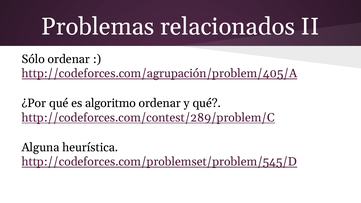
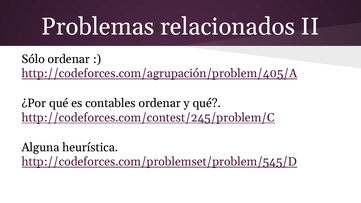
algoritmo: algoritmo -> contables
http://codeforces.com/contest/289/problem/C: http://codeforces.com/contest/289/problem/C -> http://codeforces.com/contest/245/problem/C
